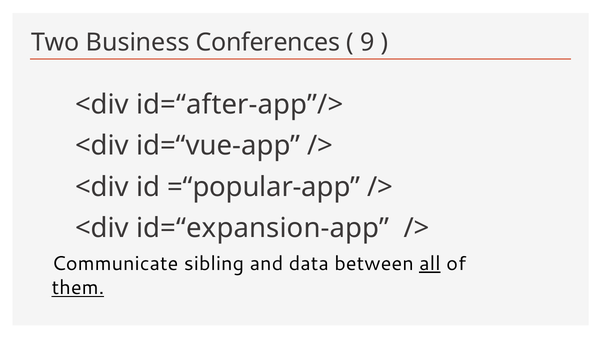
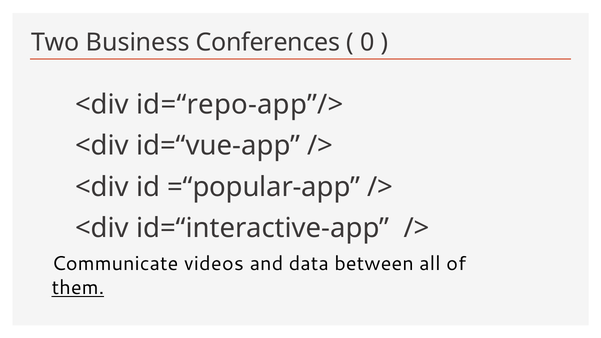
9: 9 -> 0
id=“after-app”/>: id=“after-app”/> -> id=“repo-app”/>
id=“expansion-app: id=“expansion-app -> id=“interactive-app
sibling: sibling -> videos
all underline: present -> none
